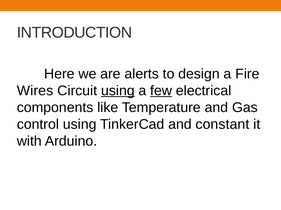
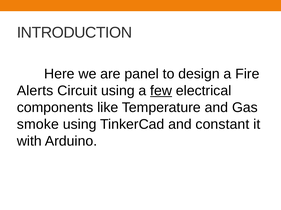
alerts: alerts -> panel
Wires: Wires -> Alerts
using at (118, 91) underline: present -> none
control: control -> smoke
